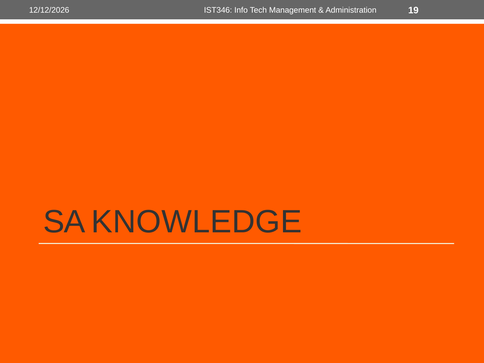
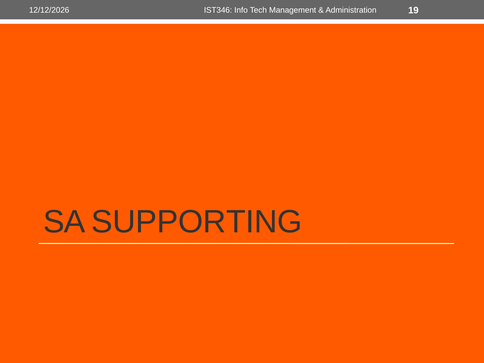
KNOWLEDGE: KNOWLEDGE -> SUPPORTING
